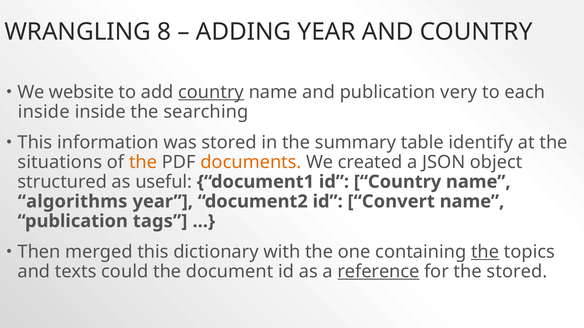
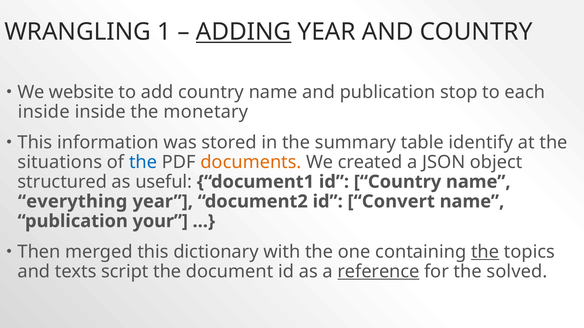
8: 8 -> 1
ADDING underline: none -> present
country at (211, 92) underline: present -> none
very: very -> stop
searching: searching -> monetary
the at (143, 162) colour: orange -> blue
algorithms: algorithms -> everything
tags: tags -> your
could: could -> script
the stored: stored -> solved
